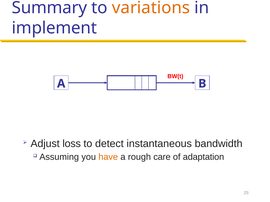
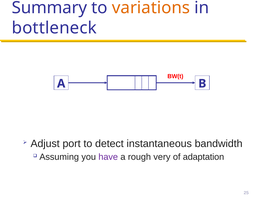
implement: implement -> bottleneck
loss: loss -> port
have colour: orange -> purple
care: care -> very
